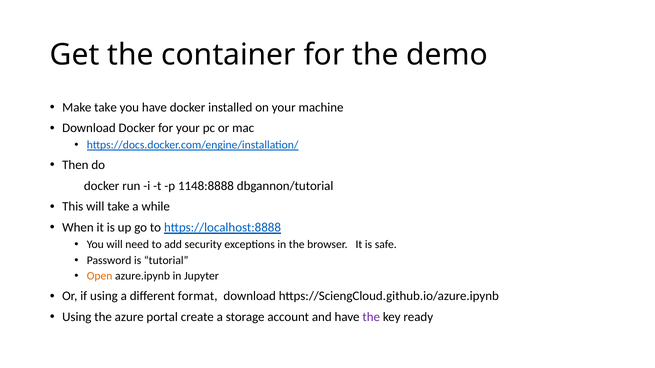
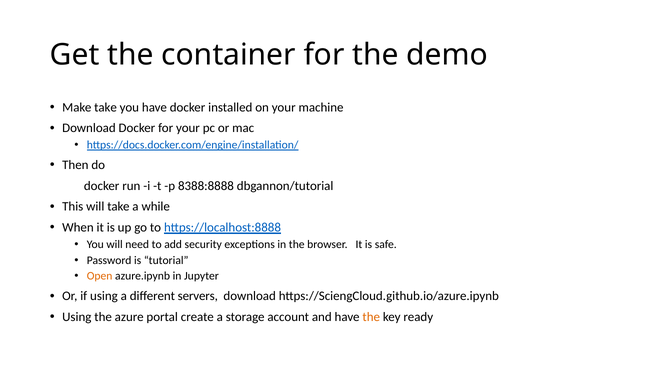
1148:8888: 1148:8888 -> 8388:8888
format: format -> servers
the at (371, 317) colour: purple -> orange
